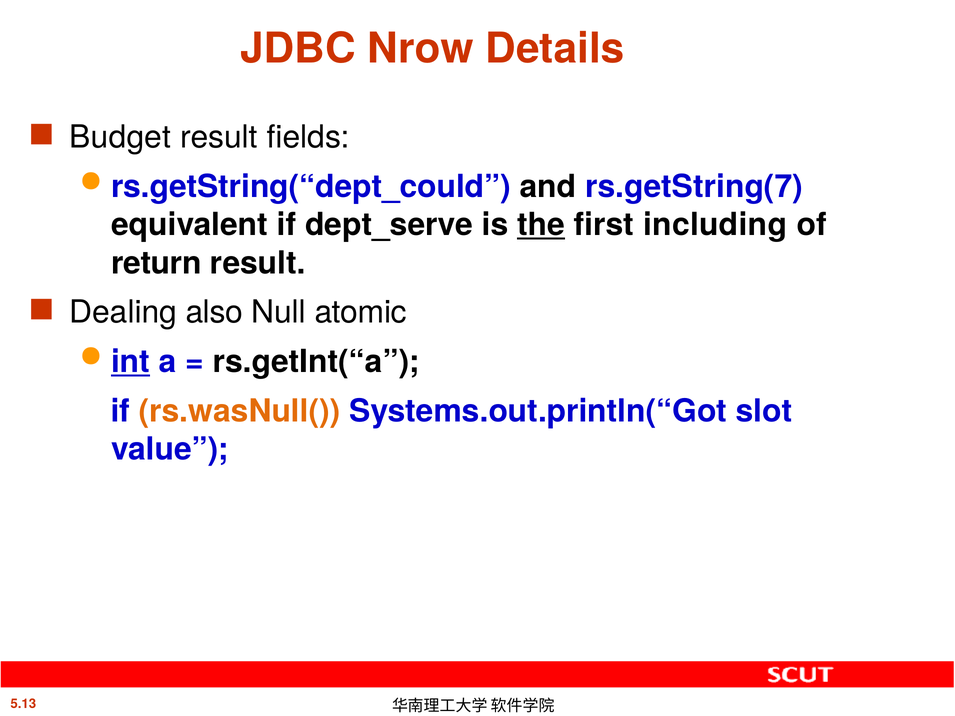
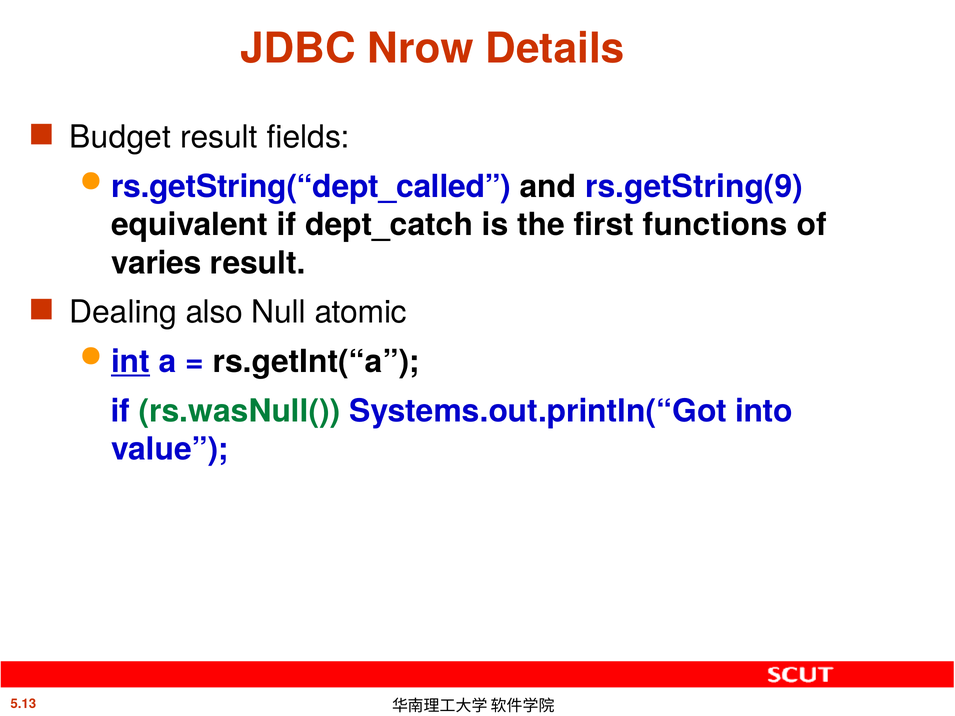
rs.getString(“dept_could: rs.getString(“dept_could -> rs.getString(“dept_called
rs.getString(7: rs.getString(7 -> rs.getString(9
dept_serve: dept_serve -> dept_catch
the underline: present -> none
including: including -> functions
return: return -> varies
rs.wasNull( colour: orange -> green
slot: slot -> into
